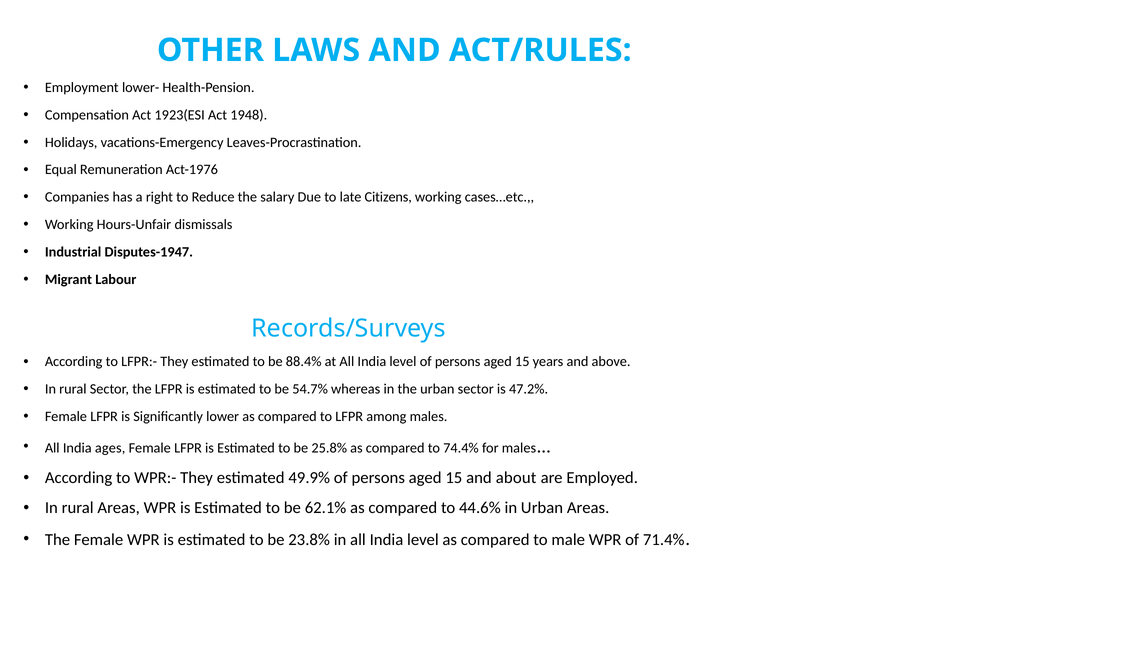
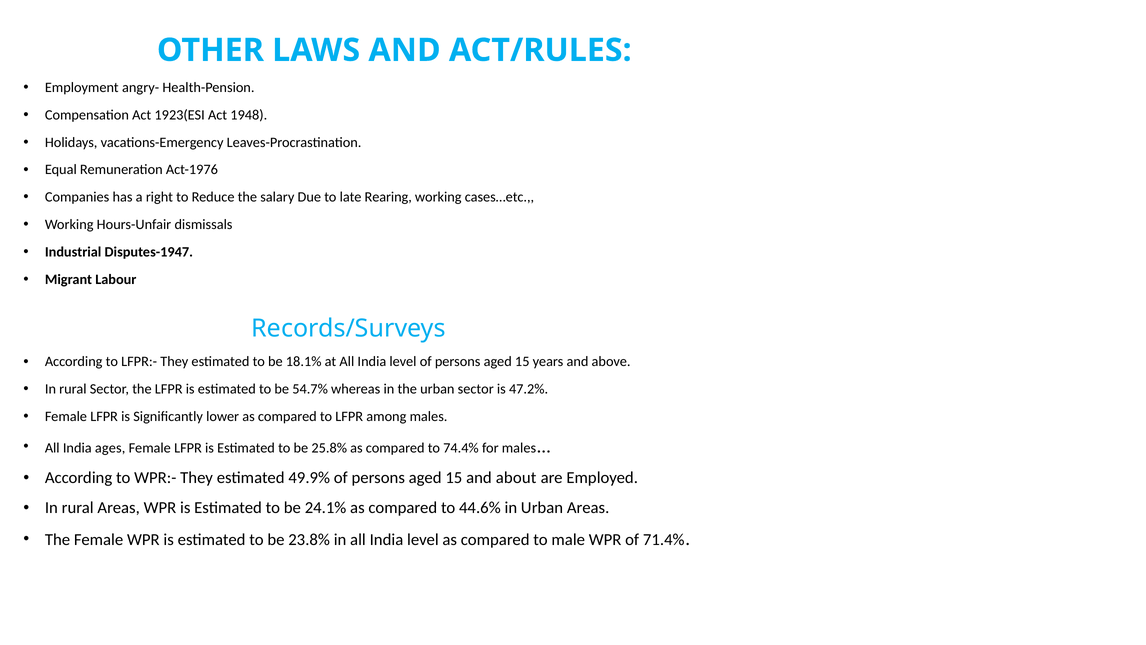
lower-: lower- -> angry-
Citizens: Citizens -> Rearing
88.4%: 88.4% -> 18.1%
62.1%: 62.1% -> 24.1%
